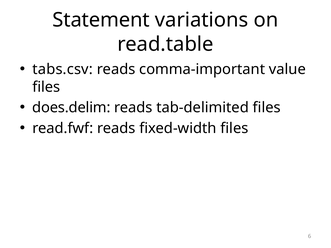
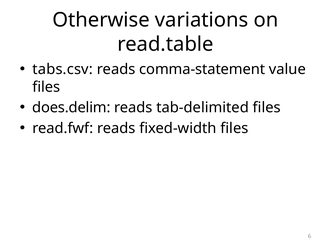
Statement: Statement -> Otherwise
comma-important: comma-important -> comma-statement
